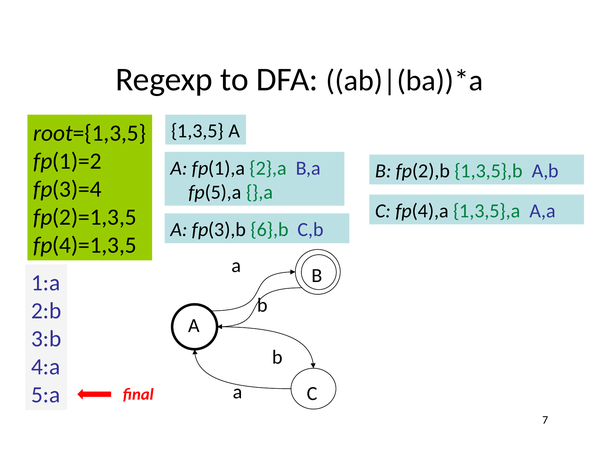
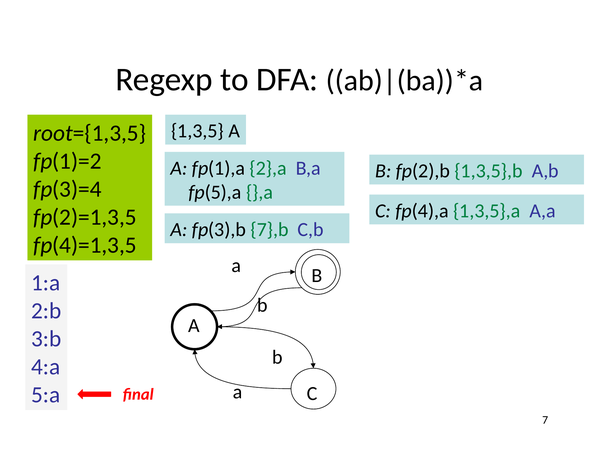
6},b: 6},b -> 7},b
